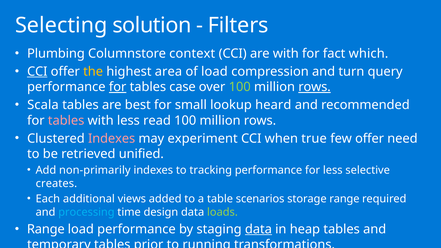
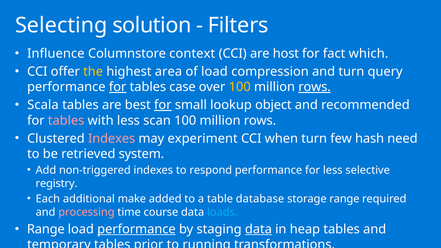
Plumbing: Plumbing -> Influence
are with: with -> host
CCI at (37, 72) underline: present -> none
100 at (240, 87) colour: light green -> yellow
for at (163, 105) underline: none -> present
heard: heard -> object
read: read -> scan
when true: true -> turn
few offer: offer -> hash
unified: unified -> system
non-primarily: non-primarily -> non-triggered
tracking: tracking -> respond
creates: creates -> registry
views: views -> make
scenarios: scenarios -> database
processing colour: light blue -> pink
design: design -> course
loads colour: light green -> light blue
performance at (136, 229) underline: none -> present
